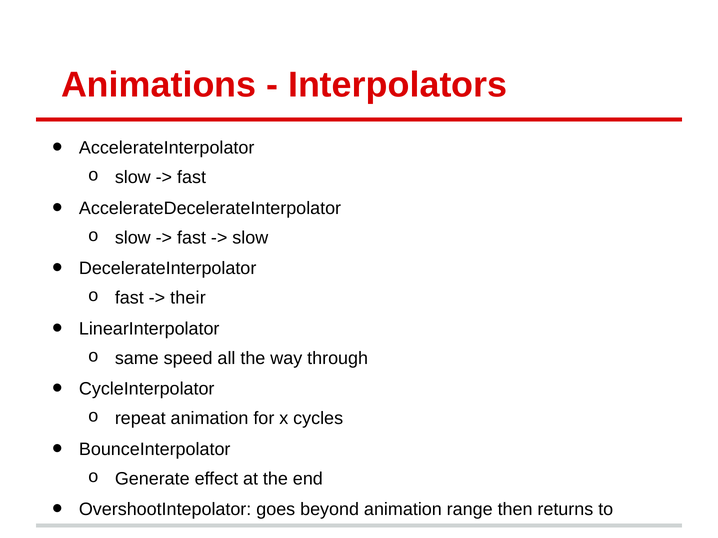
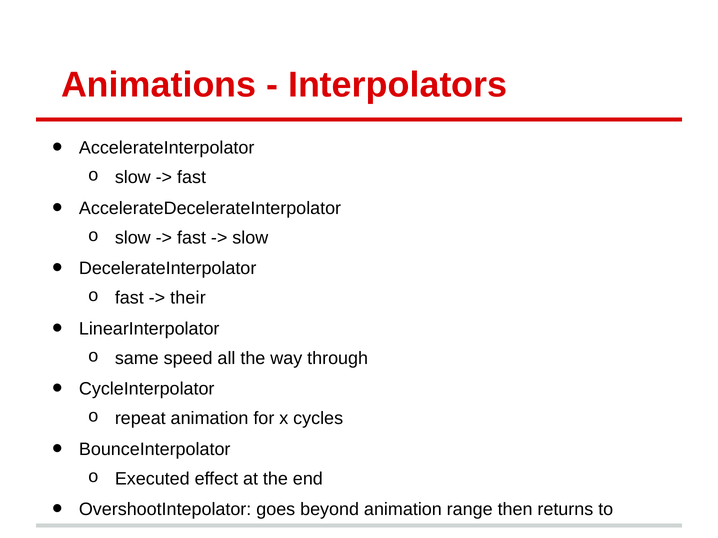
Generate: Generate -> Executed
